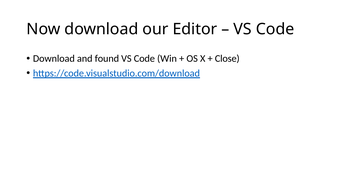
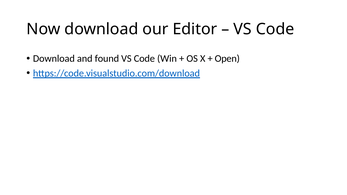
Close: Close -> Open
